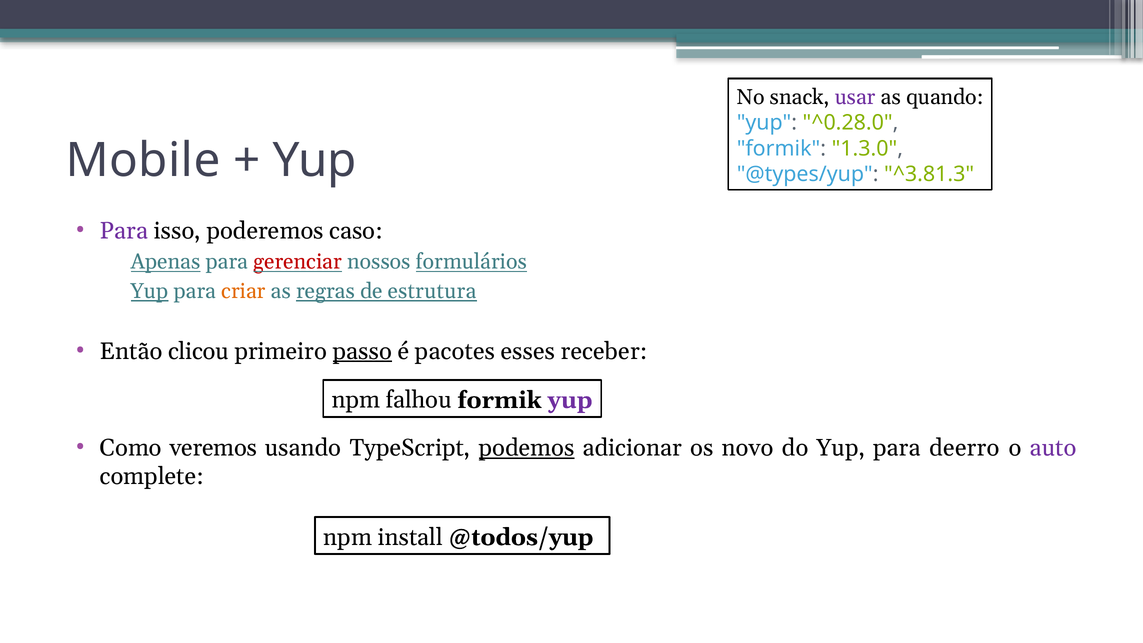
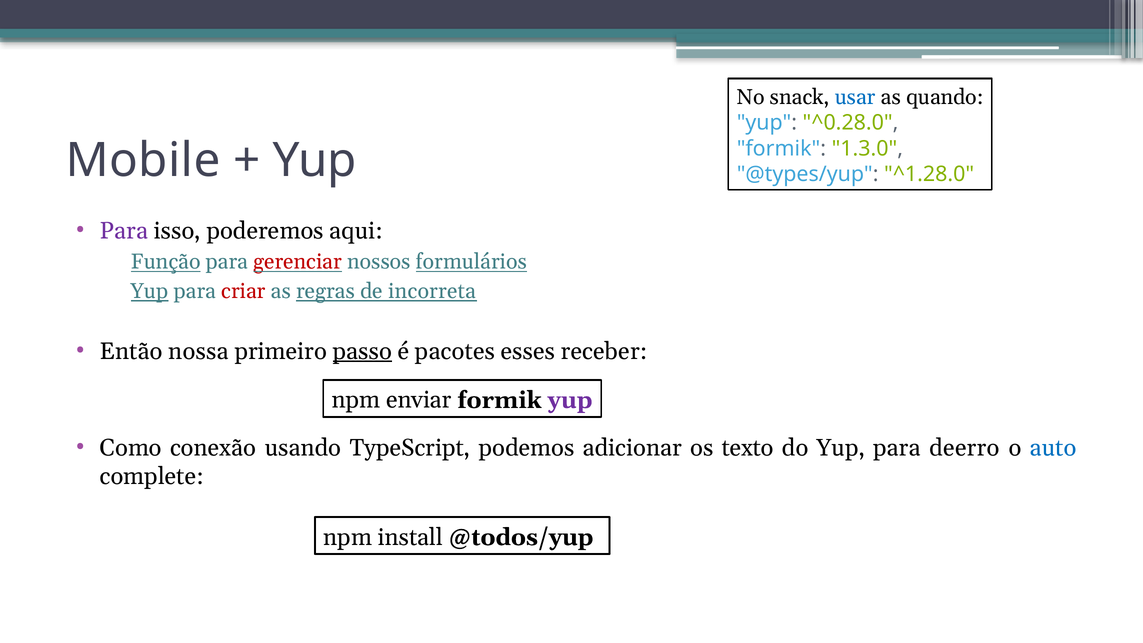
usar colour: purple -> blue
^3.81.3: ^3.81.3 -> ^1.28.0
caso: caso -> aqui
Apenas: Apenas -> Função
criar colour: orange -> red
estrutura: estrutura -> incorreta
clicou: clicou -> nossa
falhou: falhou -> enviar
veremos: veremos -> conexão
podemos underline: present -> none
novo: novo -> texto
auto colour: purple -> blue
